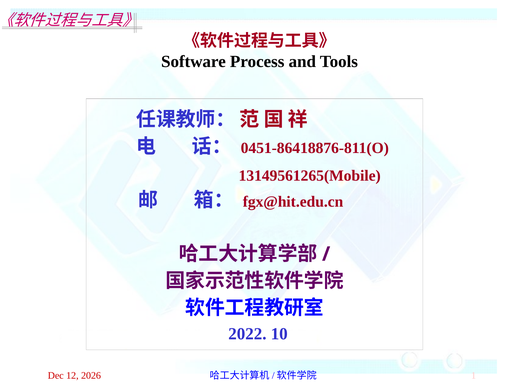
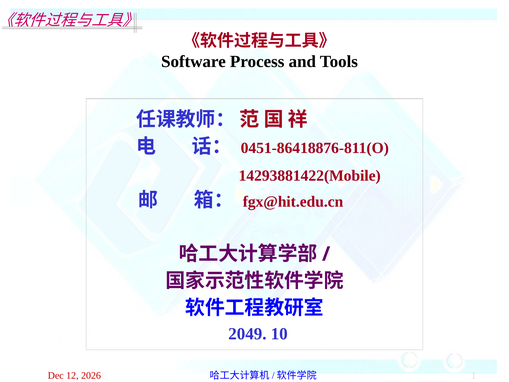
13149561265(Mobile: 13149561265(Mobile -> 14293881422(Mobile
2022: 2022 -> 2049
